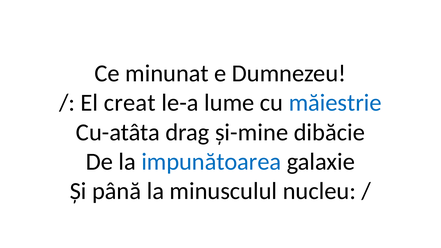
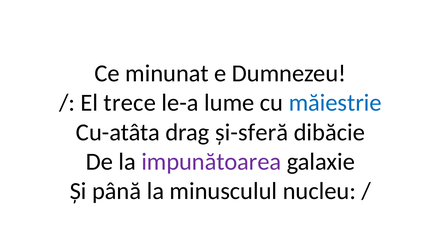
creat: creat -> trece
și-mine: și-mine -> și-sferă
impunătoarea colour: blue -> purple
